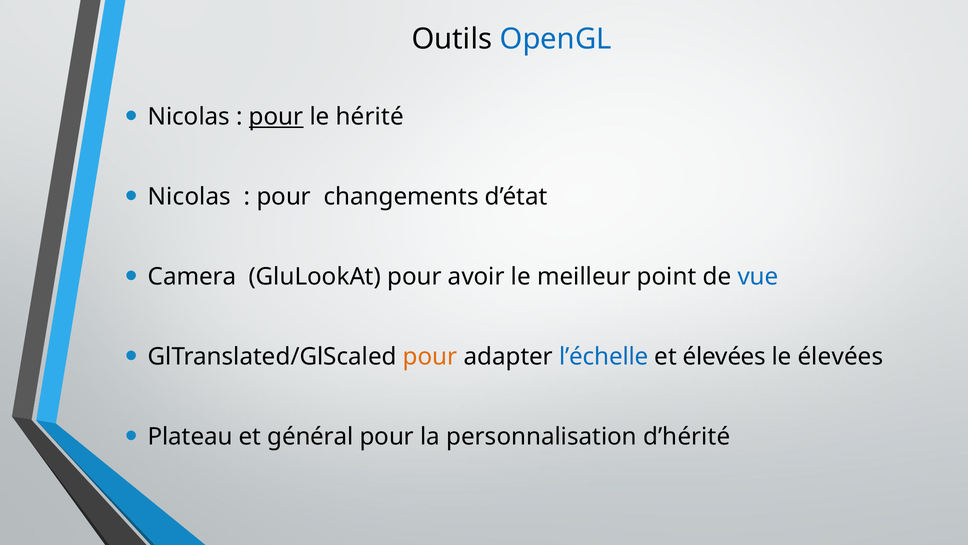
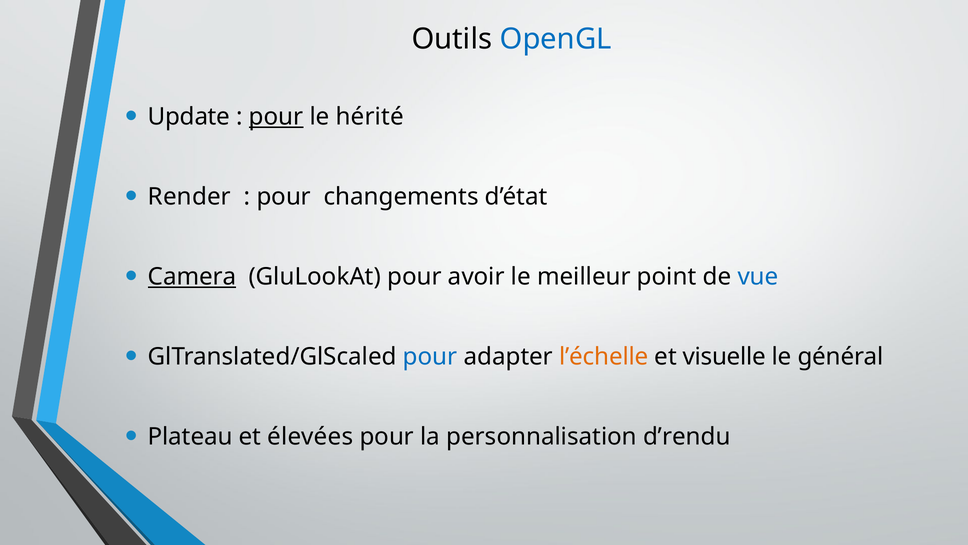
Nicolas at (189, 117): Nicolas -> Update
Nicolas at (189, 197): Nicolas -> Render
Camera underline: none -> present
pour at (430, 356) colour: orange -> blue
l’échelle colour: blue -> orange
et élevées: élevées -> visuelle
le élevées: élevées -> général
général: général -> élevées
d’hérité: d’hérité -> d’rendu
